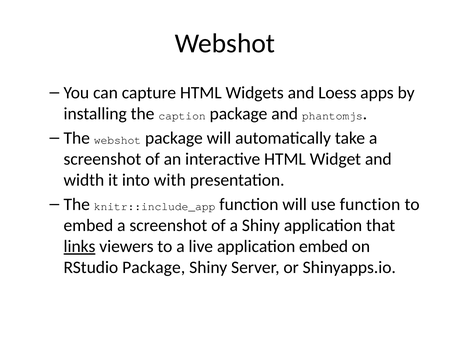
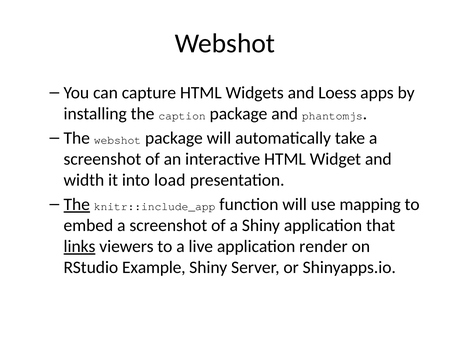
with: with -> load
The at (77, 205) underline: none -> present
use function: function -> mapping
application embed: embed -> render
RStudio Package: Package -> Example
